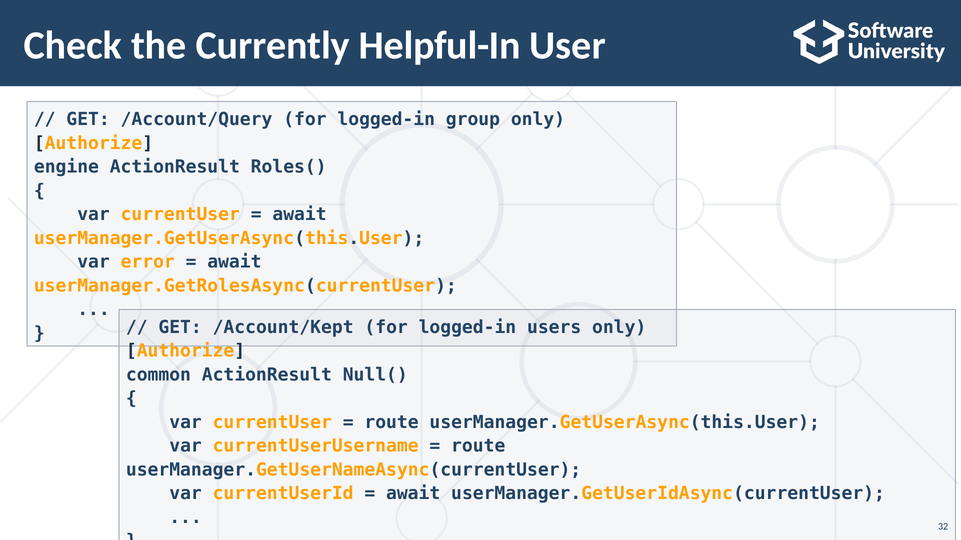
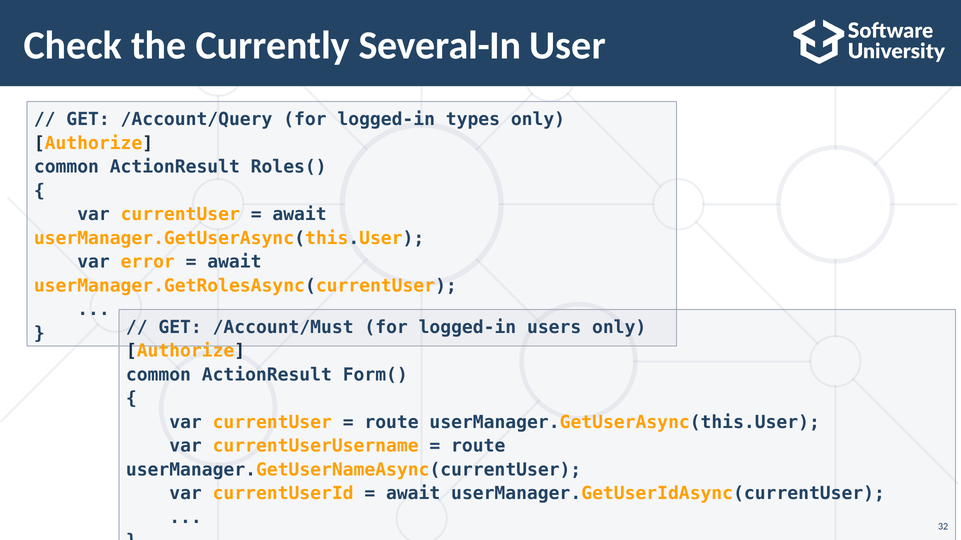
Helpful-In: Helpful-In -> Several-In
group: group -> types
engine at (66, 167): engine -> common
/Account/Kept: /Account/Kept -> /Account/Must
Null(: Null( -> Form(
